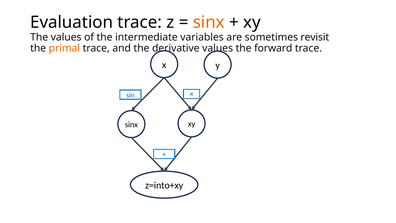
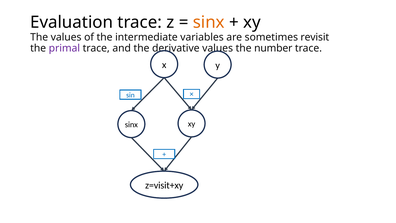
primal colour: orange -> purple
forward: forward -> number
z=into+xy: z=into+xy -> z=visit+xy
